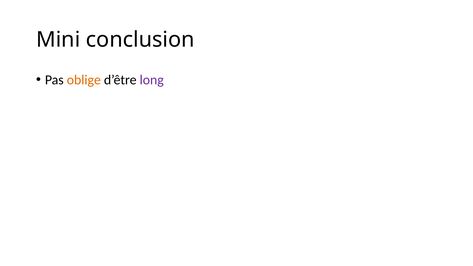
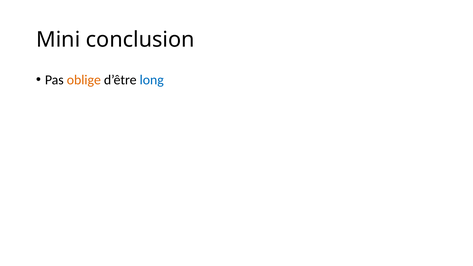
long colour: purple -> blue
